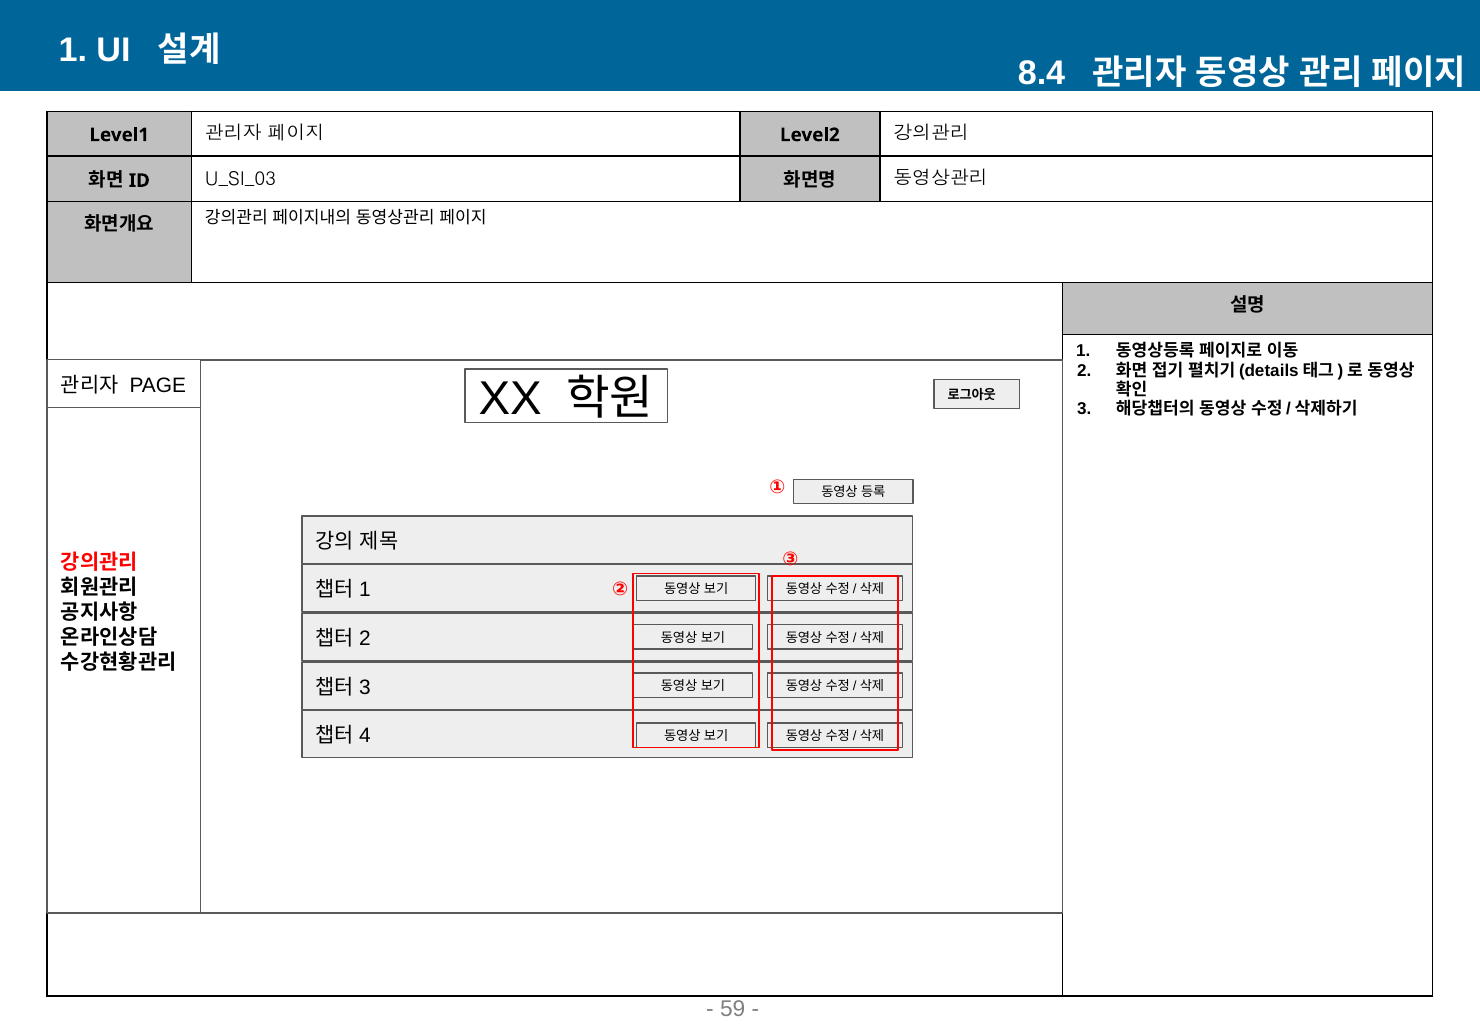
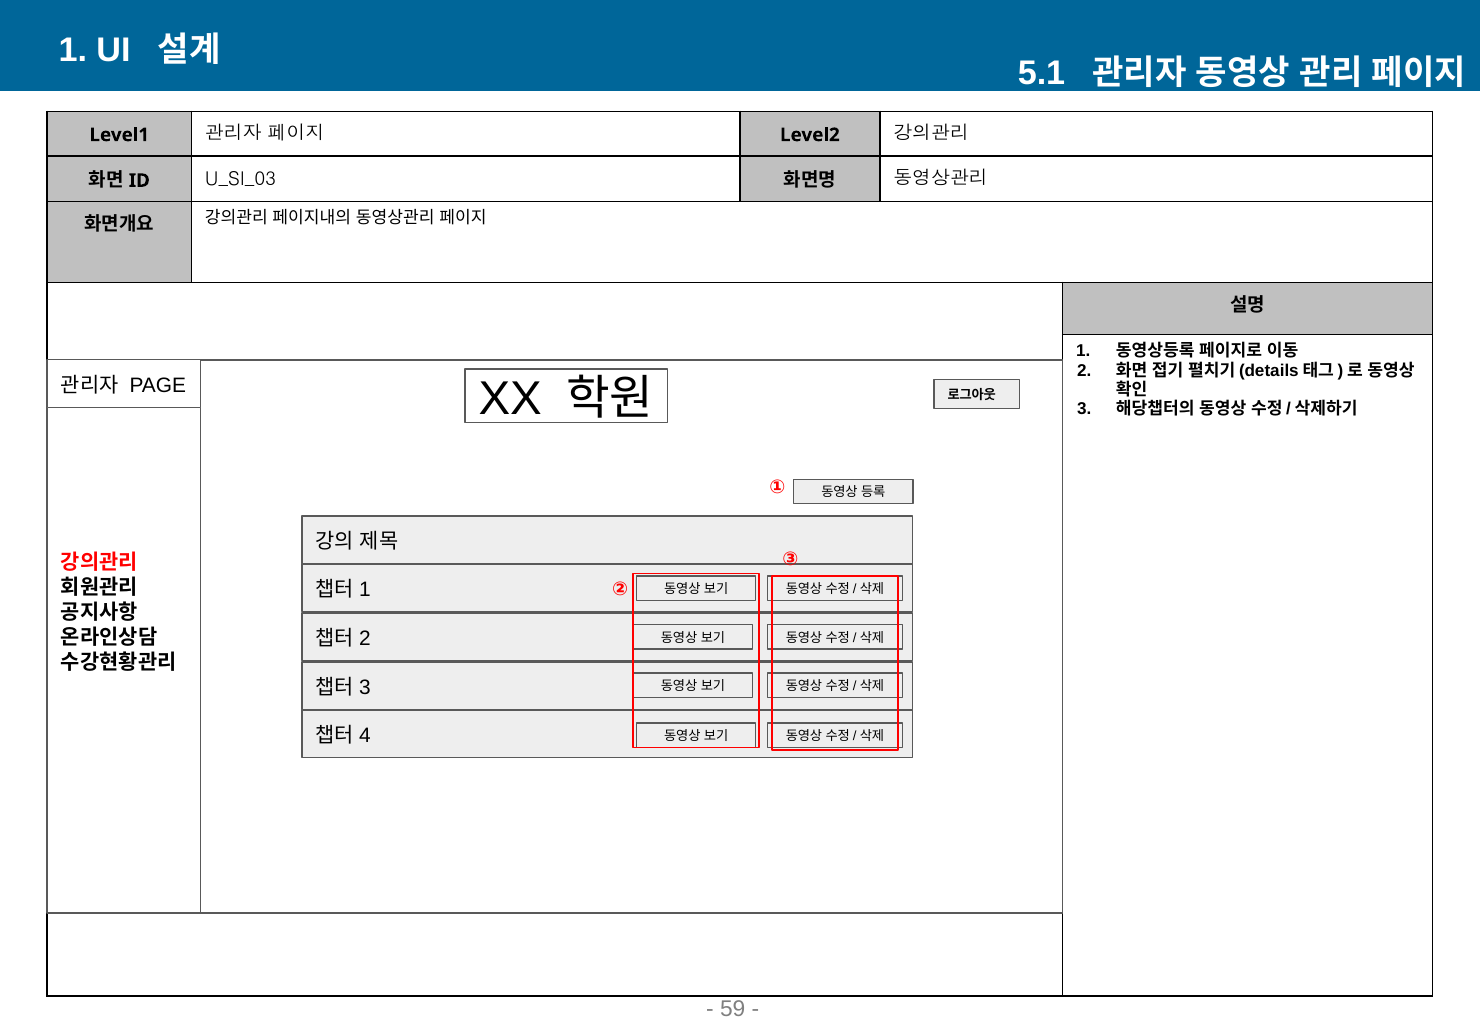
8.4: 8.4 -> 5.1
